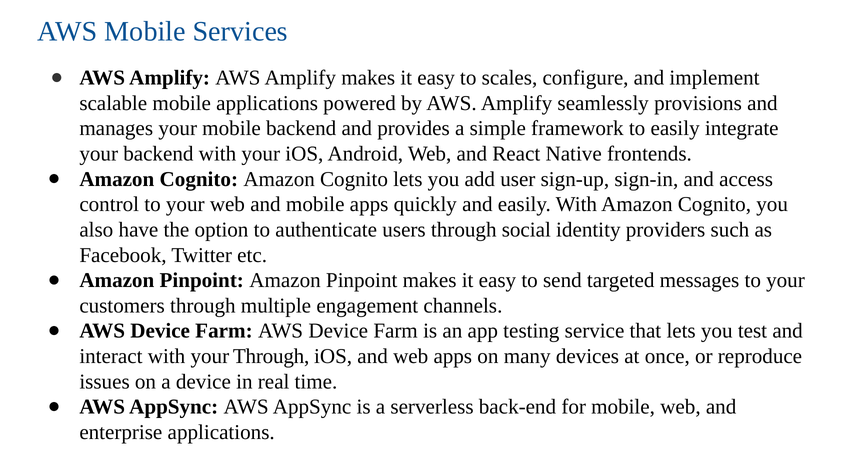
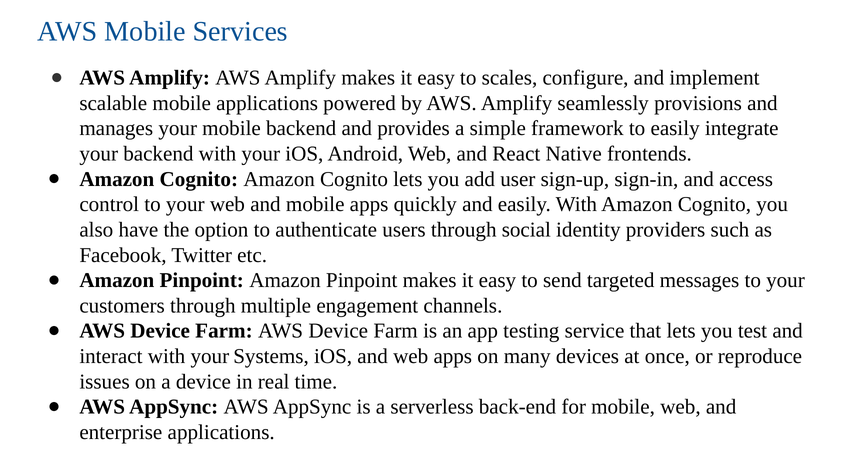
your Through: Through -> Systems
